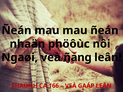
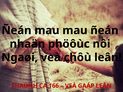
ñang: ñang -> chôù
